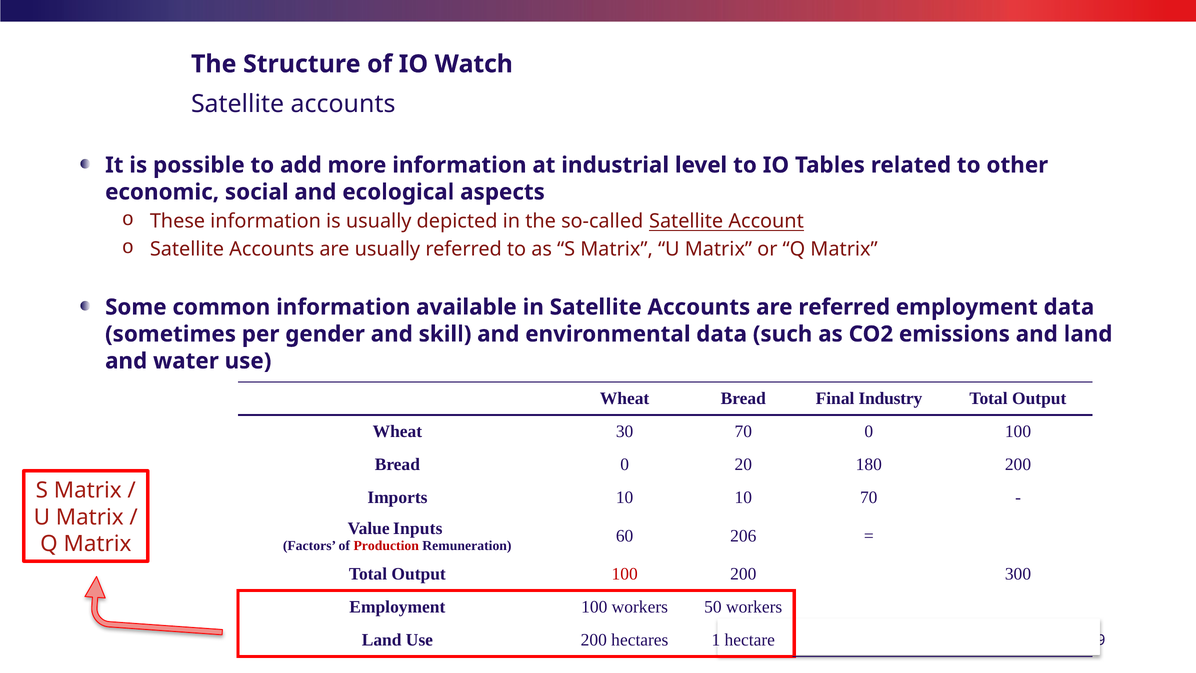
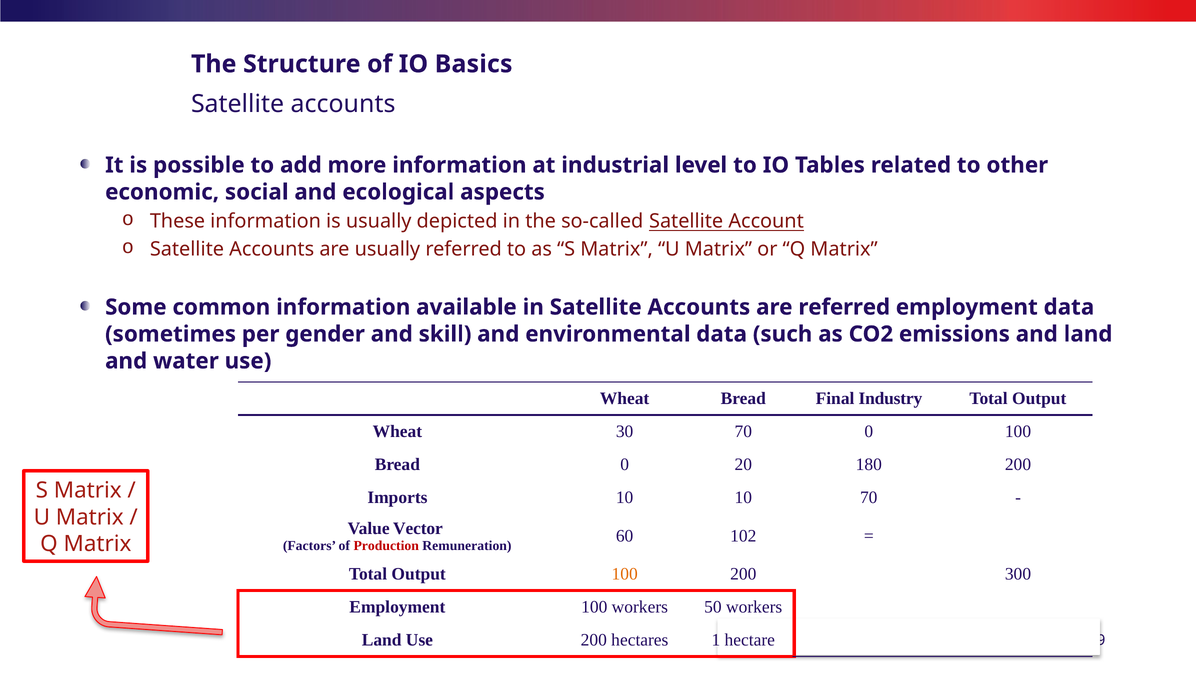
Watch: Watch -> Basics
Inputs: Inputs -> Vector
206: 206 -> 102
100 at (625, 574) colour: red -> orange
